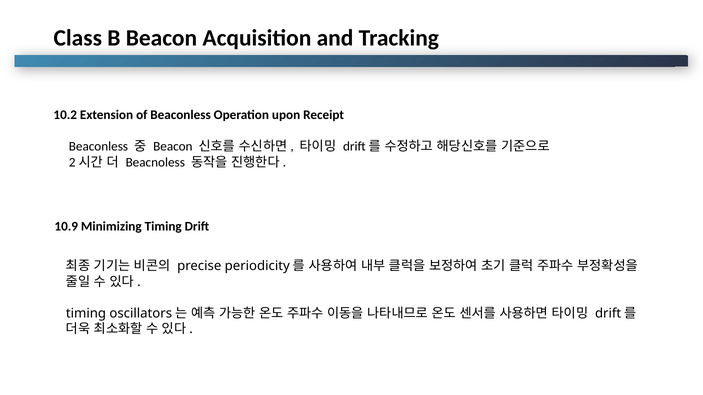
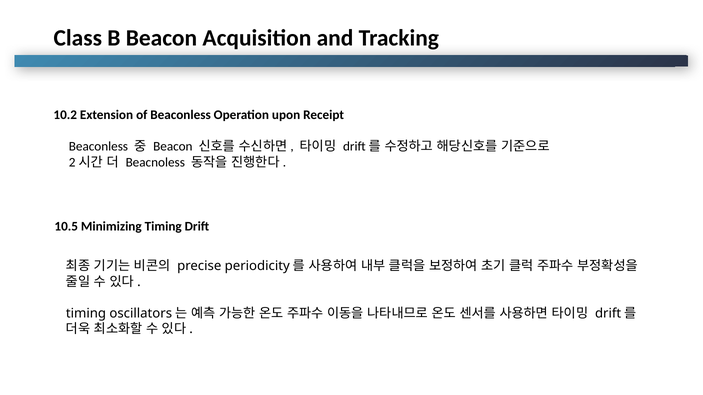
10.9: 10.9 -> 10.5
